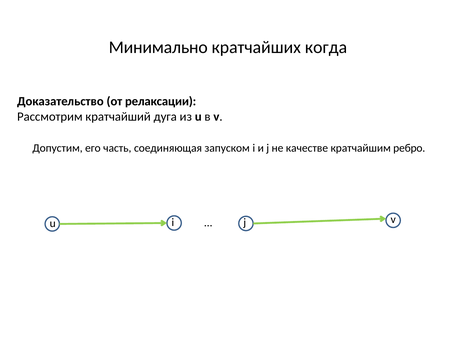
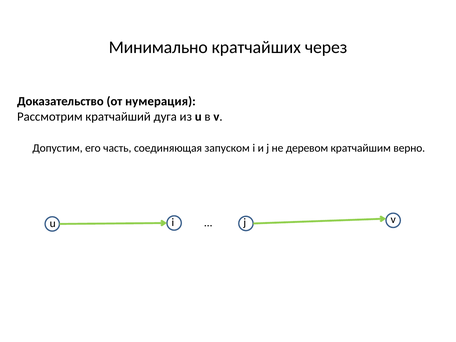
когда: когда -> через
релаксации: релаксации -> нумерация
качестве: качестве -> деревом
ребро: ребро -> верно
